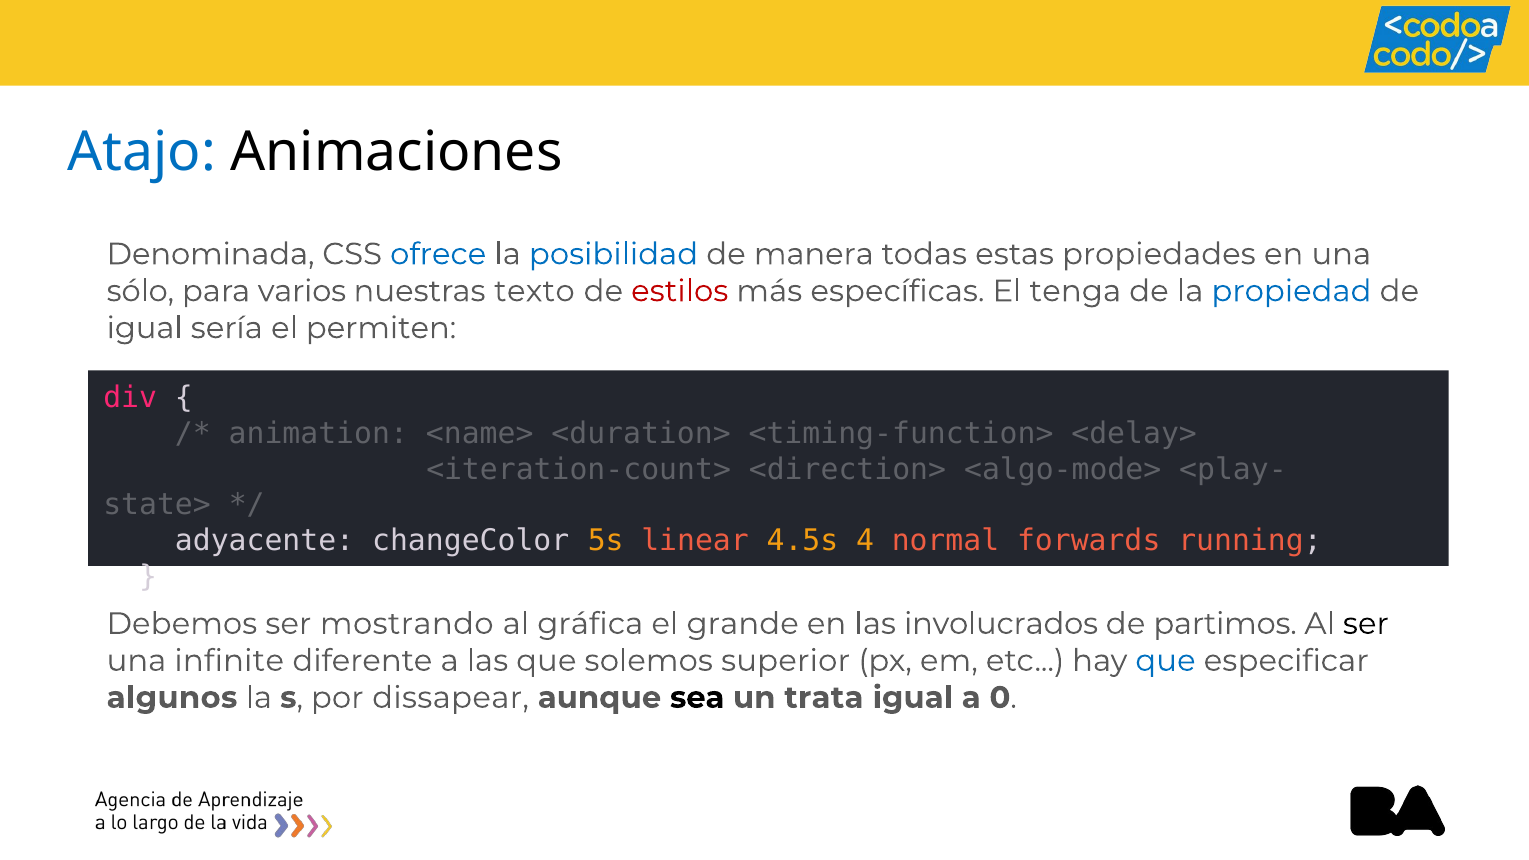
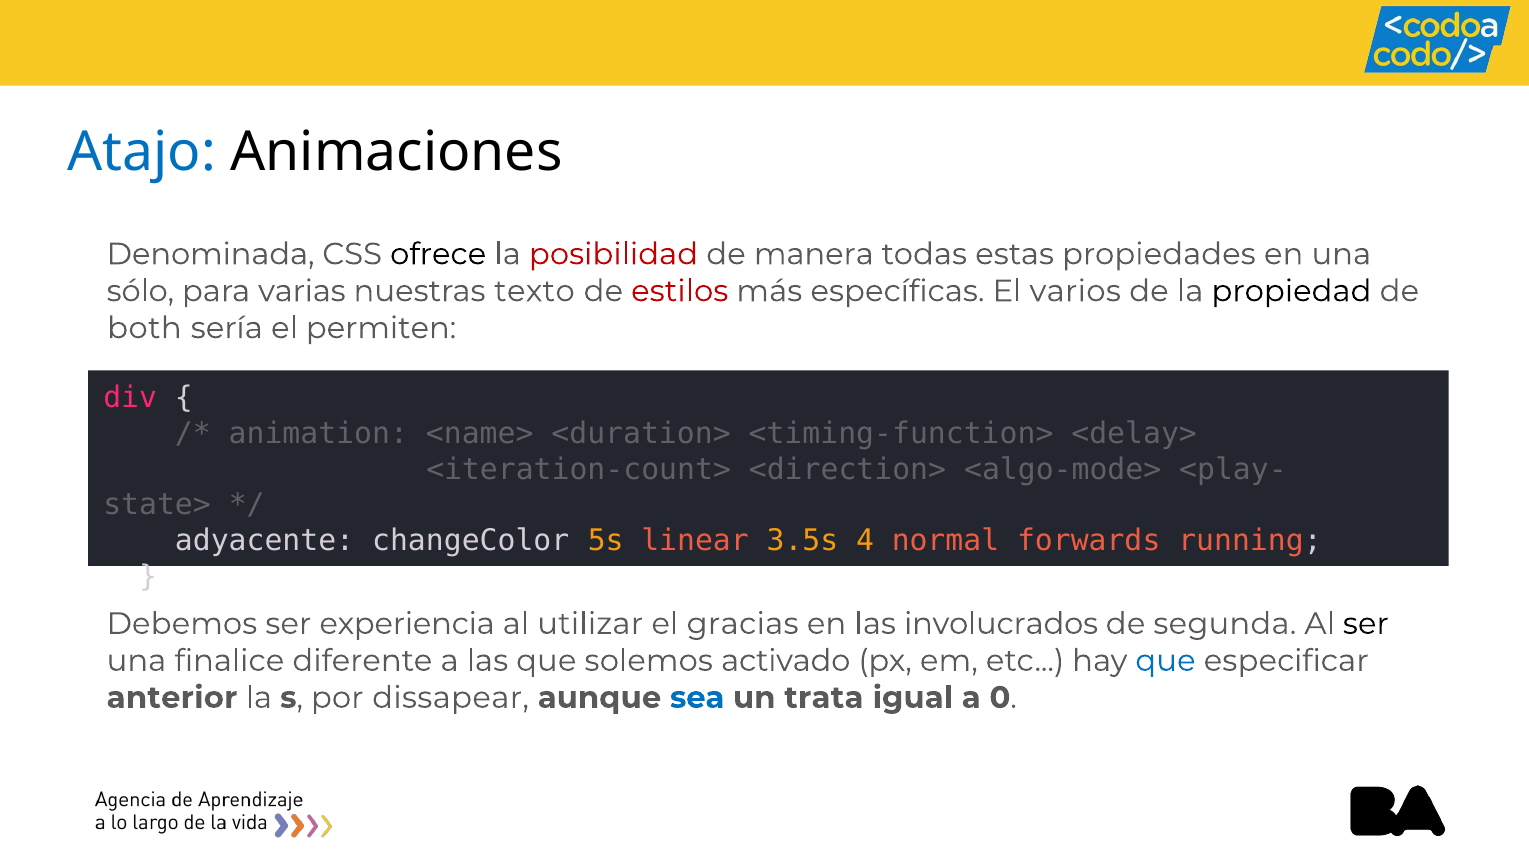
ofrece colour: blue -> black
posibilidad colour: blue -> red
varios: varios -> varias
tenga: tenga -> varios
propiedad colour: blue -> black
igual at (145, 328): igual -> both
4.5s: 4.5s -> 3.5s
mostrando: mostrando -> experiencia
gráfica: gráfica -> utilizar
grande: grande -> gracias
partimos: partimos -> segunda
infinite: infinite -> finalice
superior: superior -> activado
algunos: algunos -> anterior
sea colour: black -> blue
